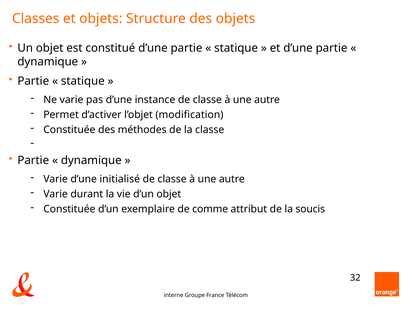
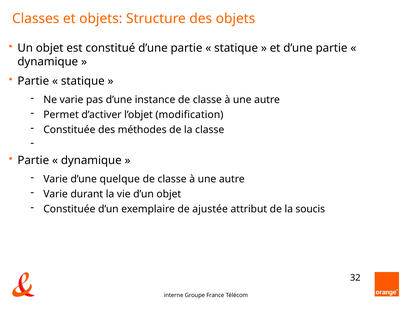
initialisé: initialisé -> quelque
comme: comme -> ajustée
